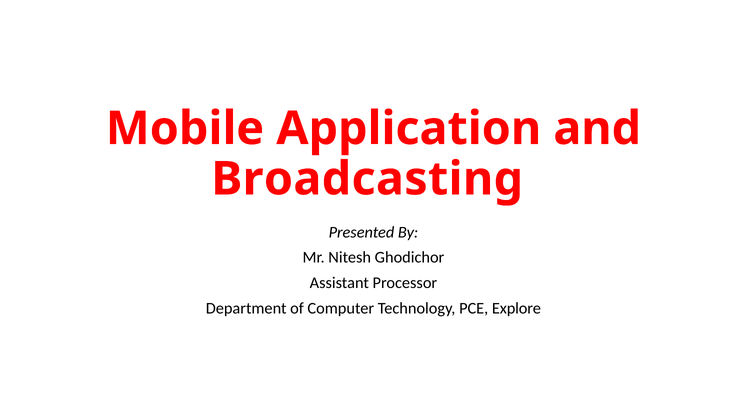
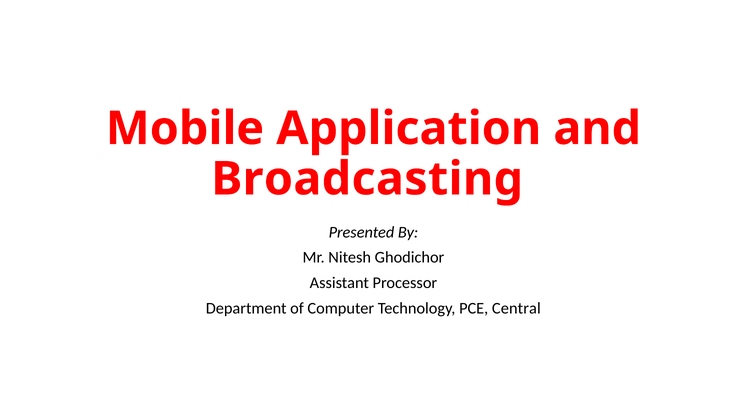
Explore: Explore -> Central
